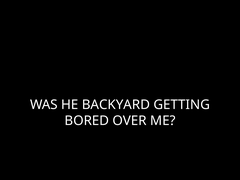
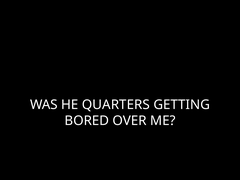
BACKYARD: BACKYARD -> QUARTERS
